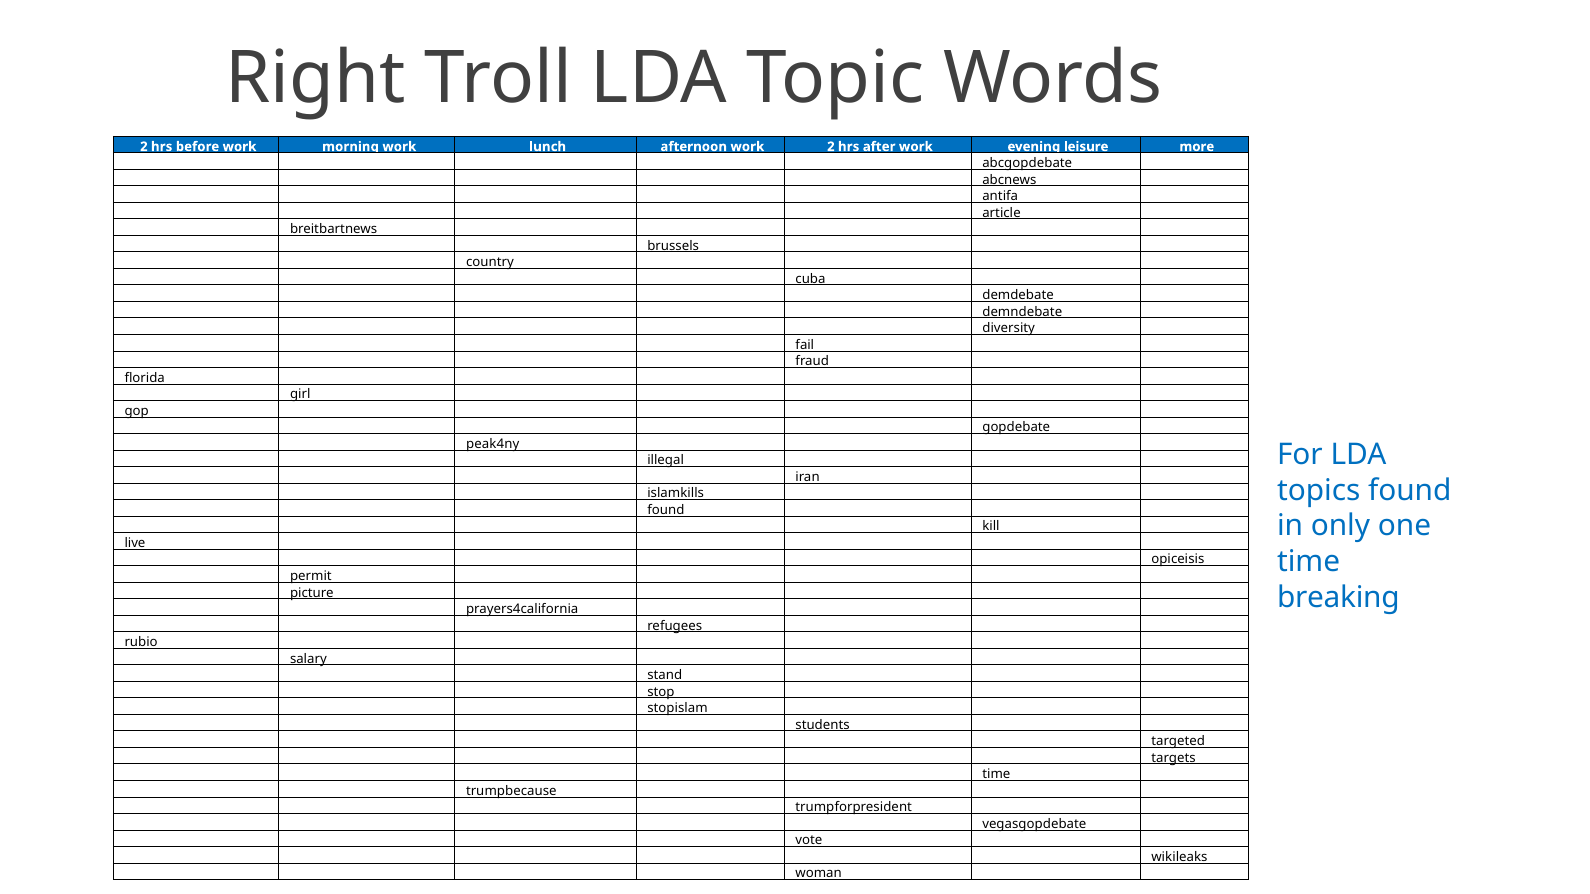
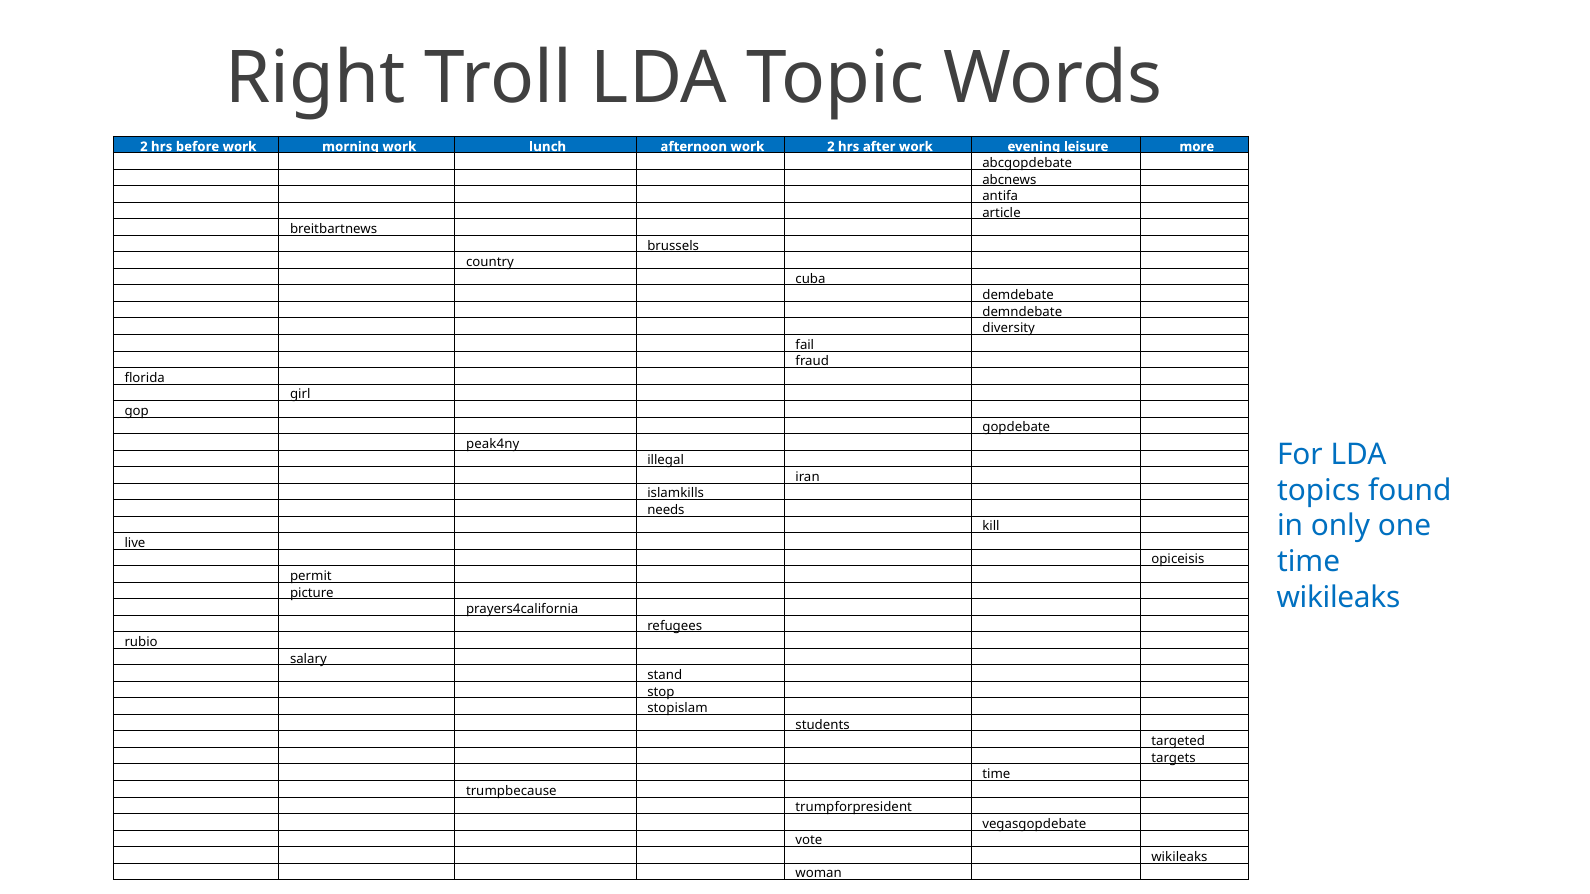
found at (666, 510): found -> needs
breaking at (1338, 598): breaking -> wikileaks
